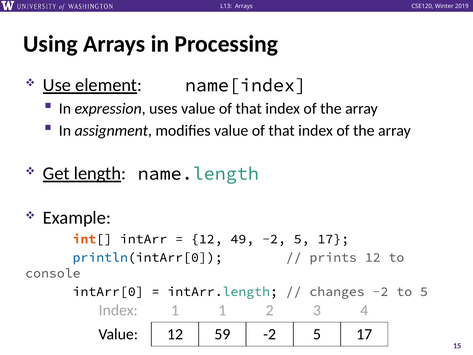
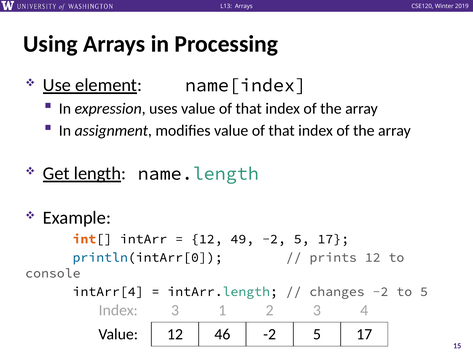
intArr[0: intArr[0 -> intArr[4
Index 1: 1 -> 3
59: 59 -> 46
